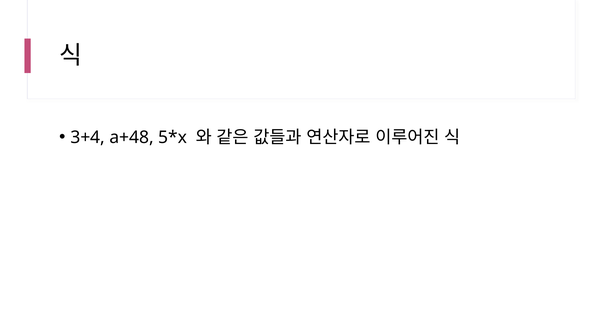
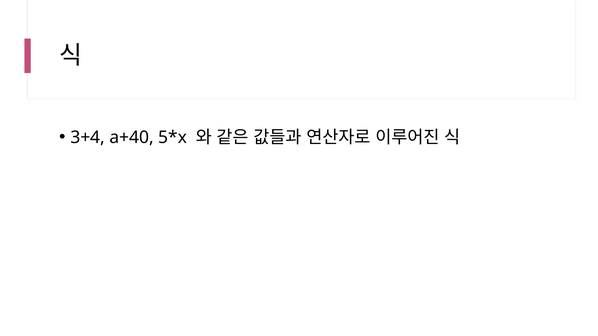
a+48: a+48 -> a+40
